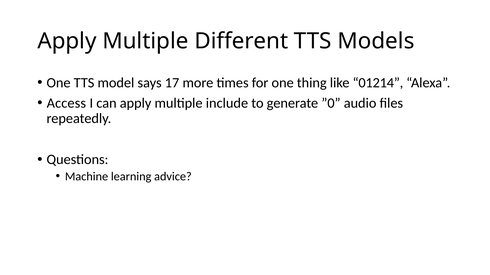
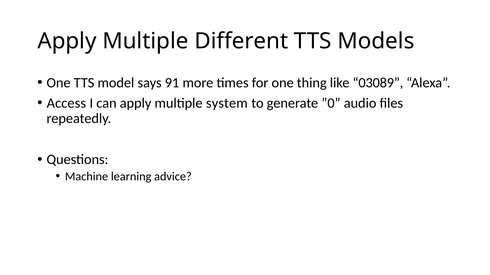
17: 17 -> 91
01214: 01214 -> 03089
include: include -> system
